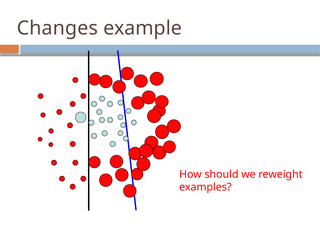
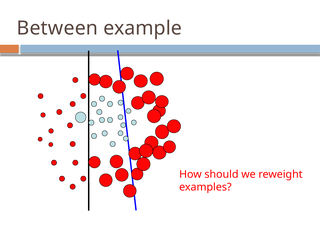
Changes: Changes -> Between
